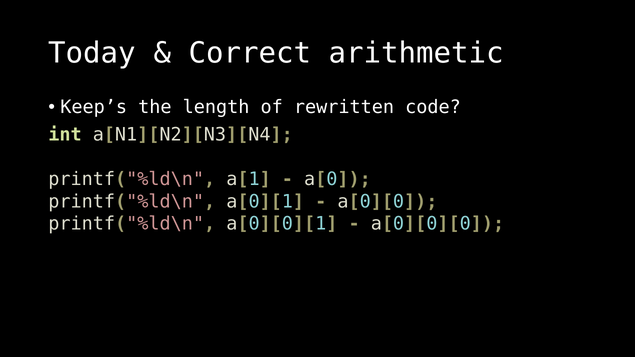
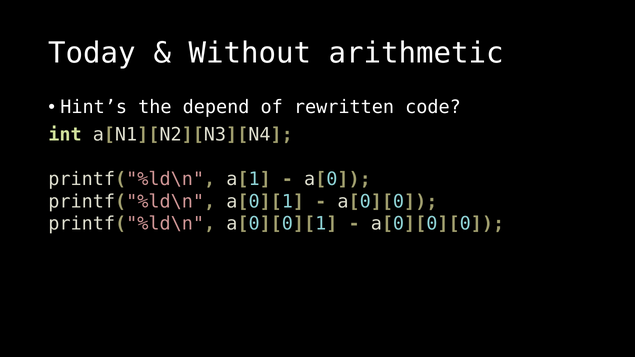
Correct: Correct -> Without
Keep’s: Keep’s -> Hint’s
length: length -> depend
